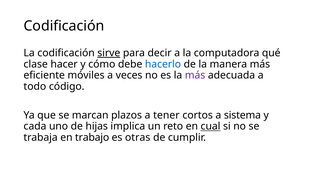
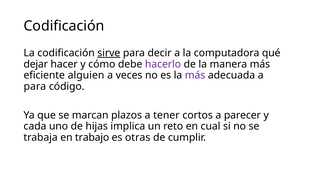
clase: clase -> dejar
hacerlo colour: blue -> purple
móviles: móviles -> alguien
todo at (35, 86): todo -> para
sistema: sistema -> parecer
cual underline: present -> none
